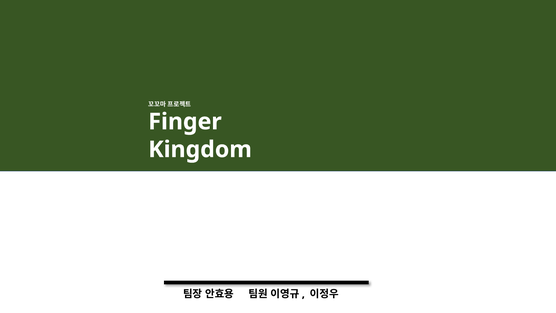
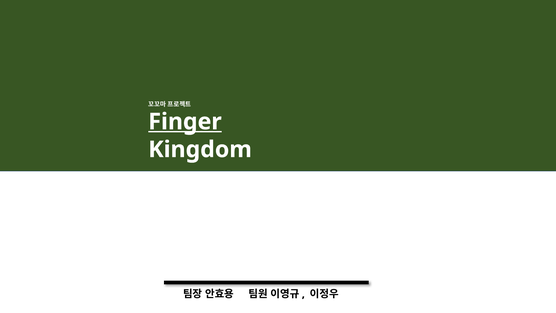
Finger underline: none -> present
